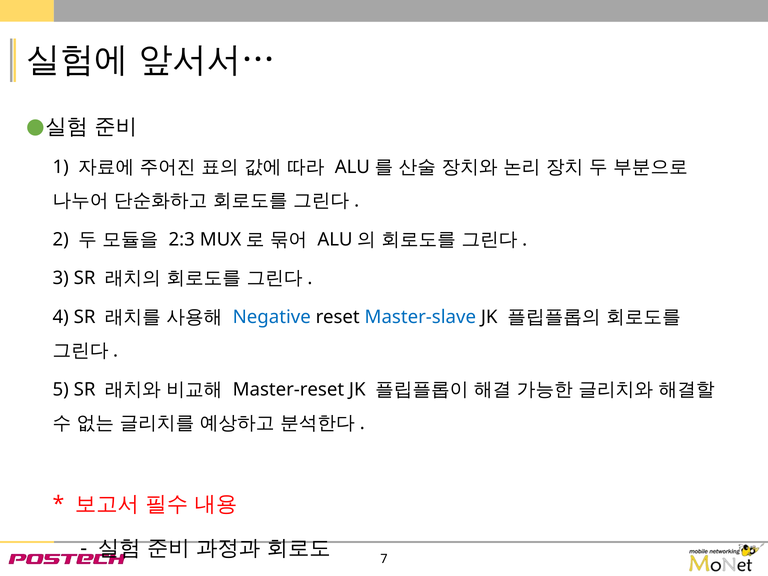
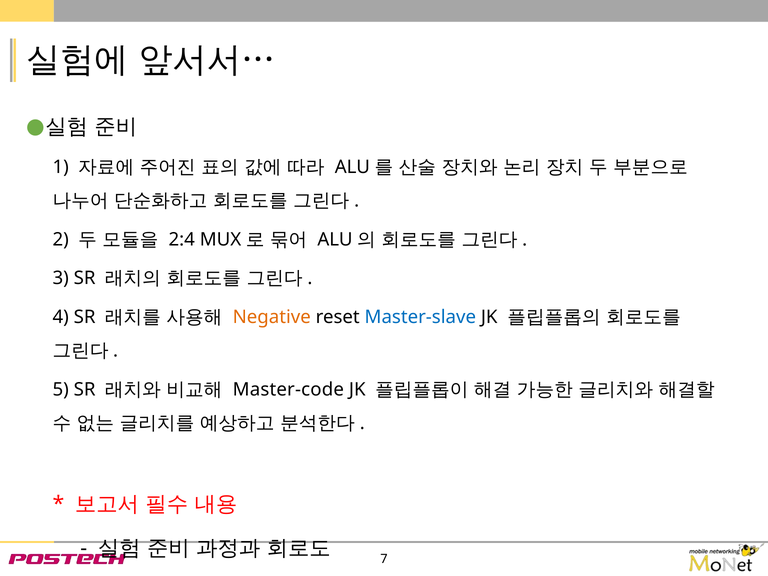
2:3: 2:3 -> 2:4
Negative colour: blue -> orange
Master-reset: Master-reset -> Master-code
